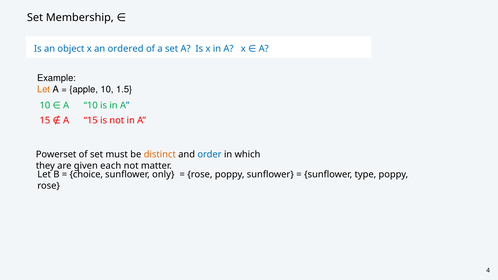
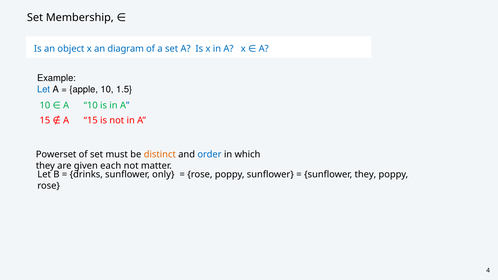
ordered: ordered -> diagram
Let at (44, 89) colour: orange -> blue
choice: choice -> drinks
sunflower type: type -> they
